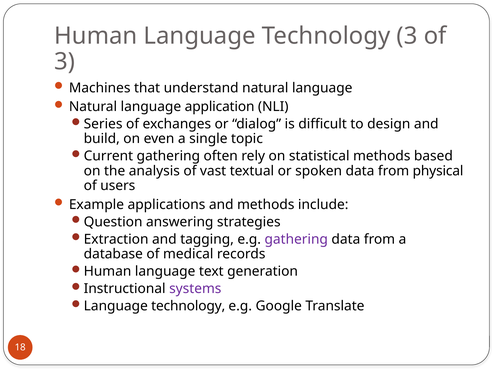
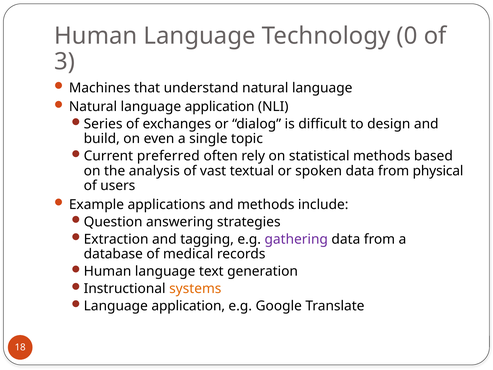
Technology 3: 3 -> 0
Current gathering: gathering -> preferred
systems colour: purple -> orange
technology at (188, 306): technology -> application
